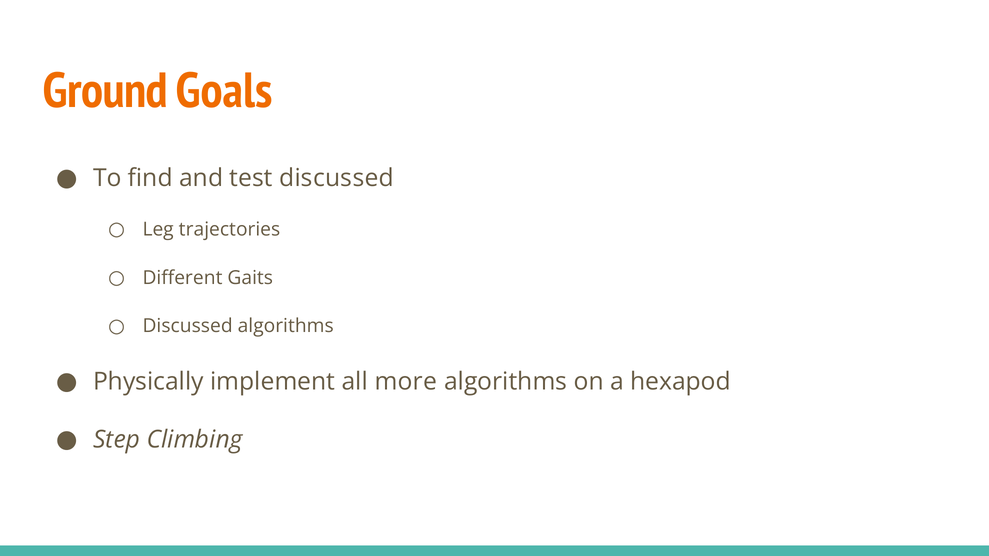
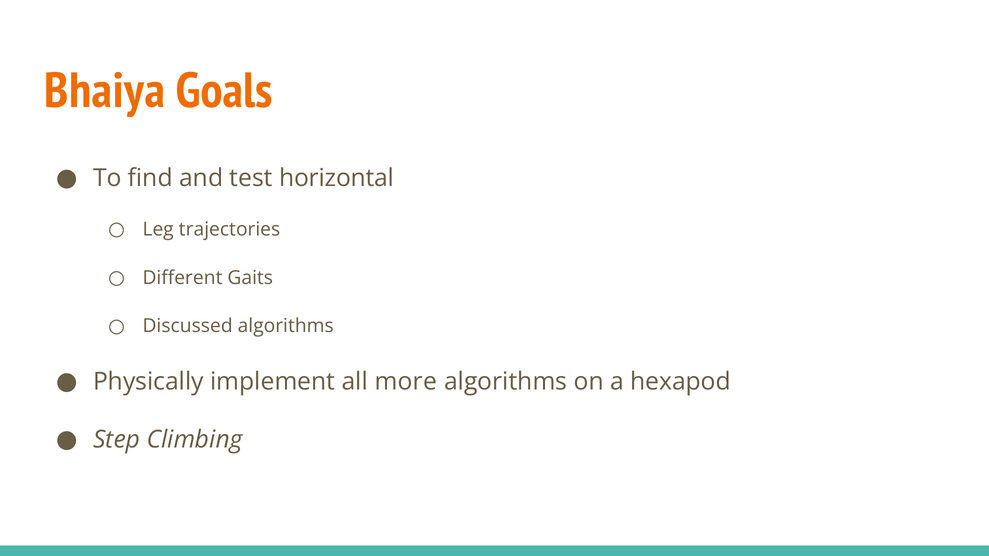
Ground: Ground -> Bhaiya
test discussed: discussed -> horizontal
